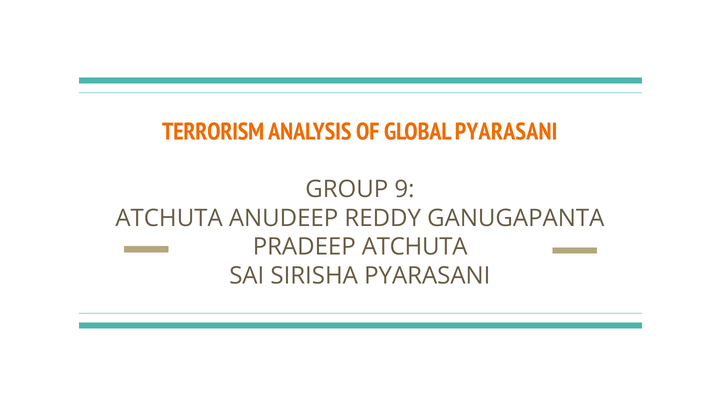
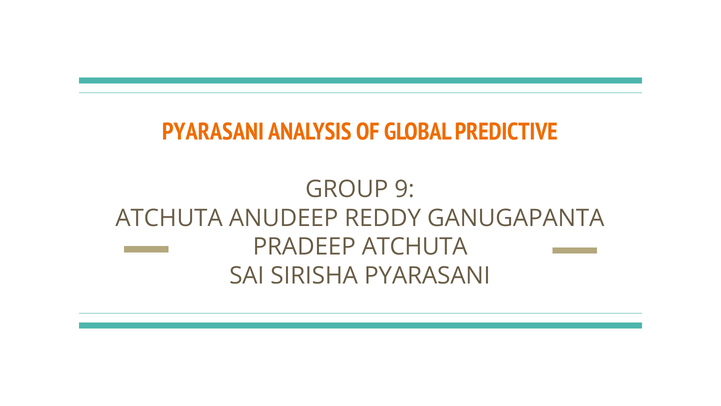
TERRORISM at (213, 132): TERRORISM -> PYARASANI
GLOBAL PYARASANI: PYARASANI -> PREDICTIVE
